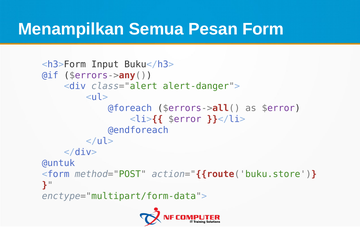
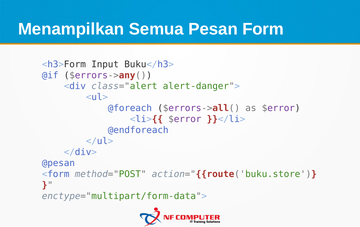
@untuk: @untuk -> @pesan
